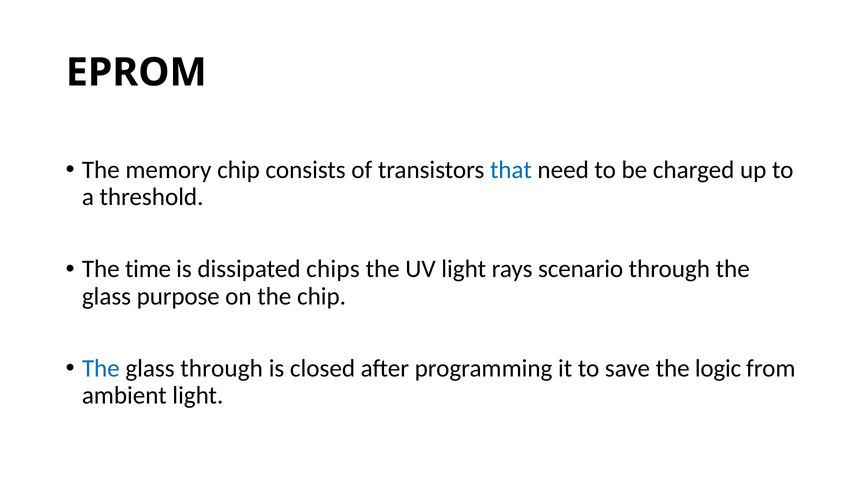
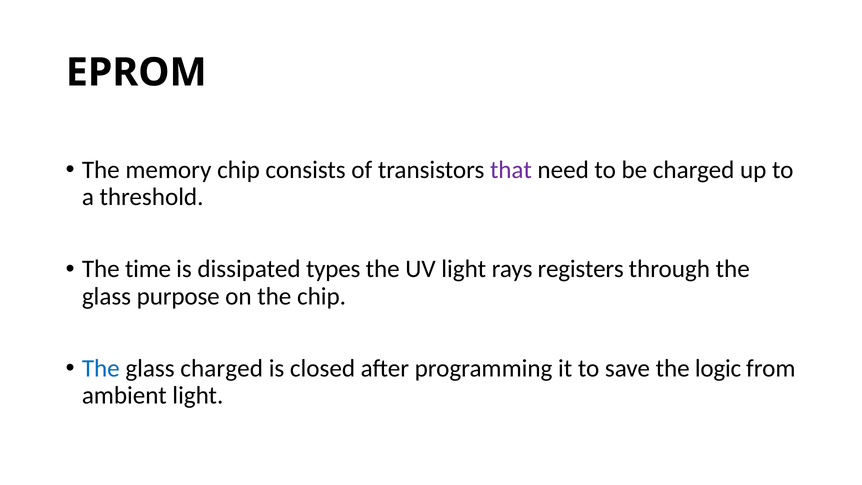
that colour: blue -> purple
chips: chips -> types
scenario: scenario -> registers
glass through: through -> charged
